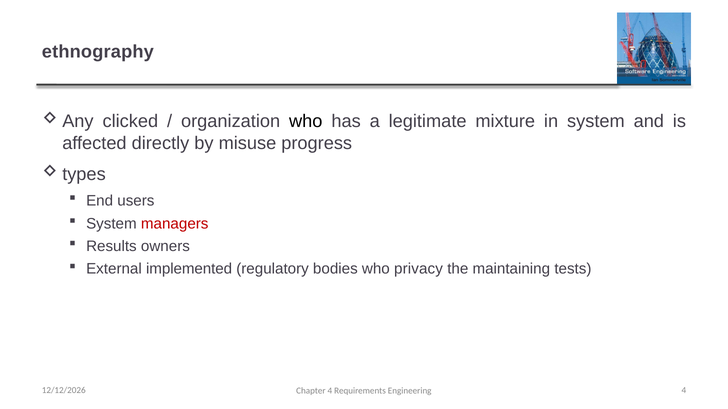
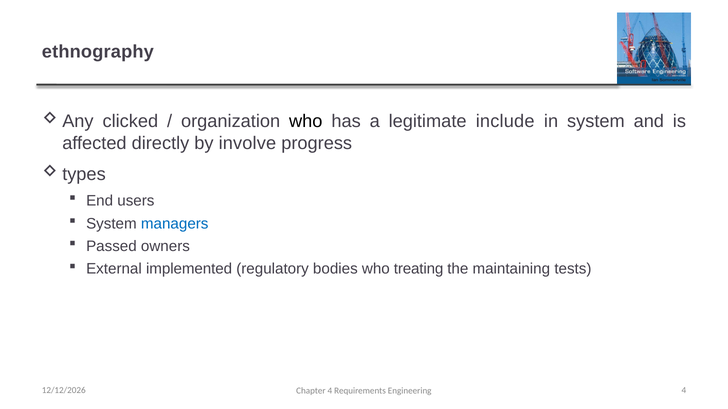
mixture: mixture -> include
misuse: misuse -> involve
managers colour: red -> blue
Results: Results -> Passed
privacy: privacy -> treating
